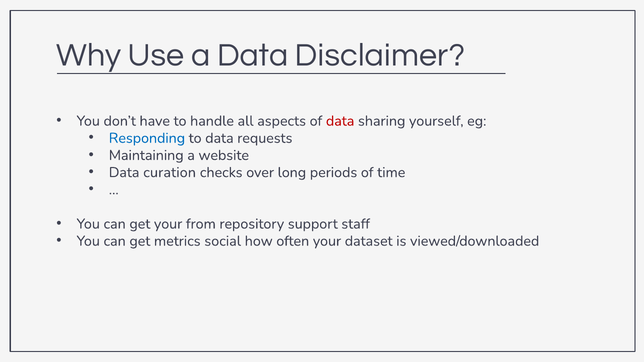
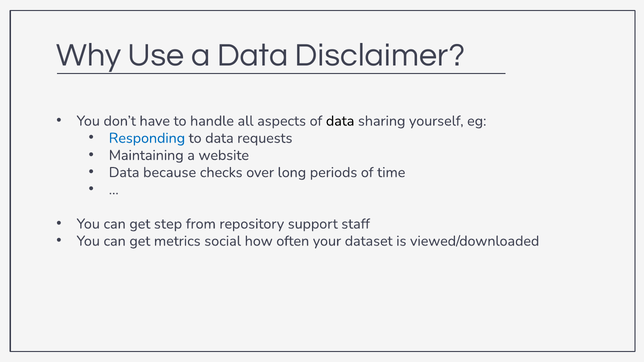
data at (340, 121) colour: red -> black
curation: curation -> because
get your: your -> step
